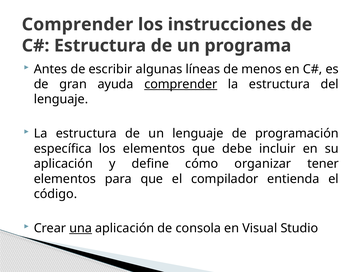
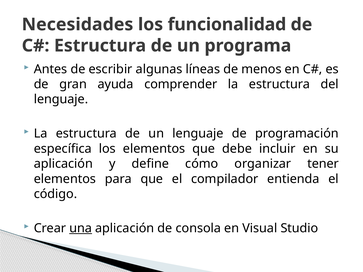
Comprender at (77, 25): Comprender -> Necesidades
instrucciones: instrucciones -> funcionalidad
comprender at (181, 84) underline: present -> none
